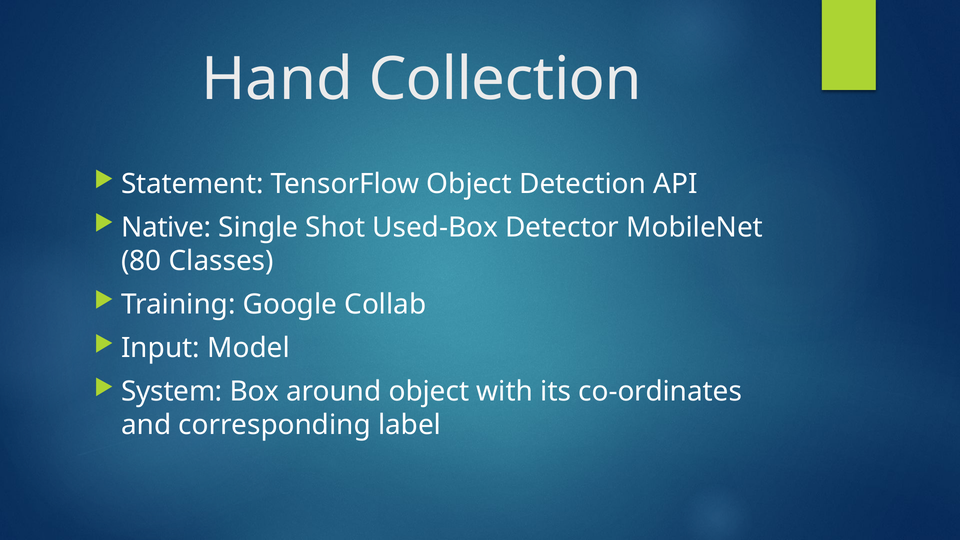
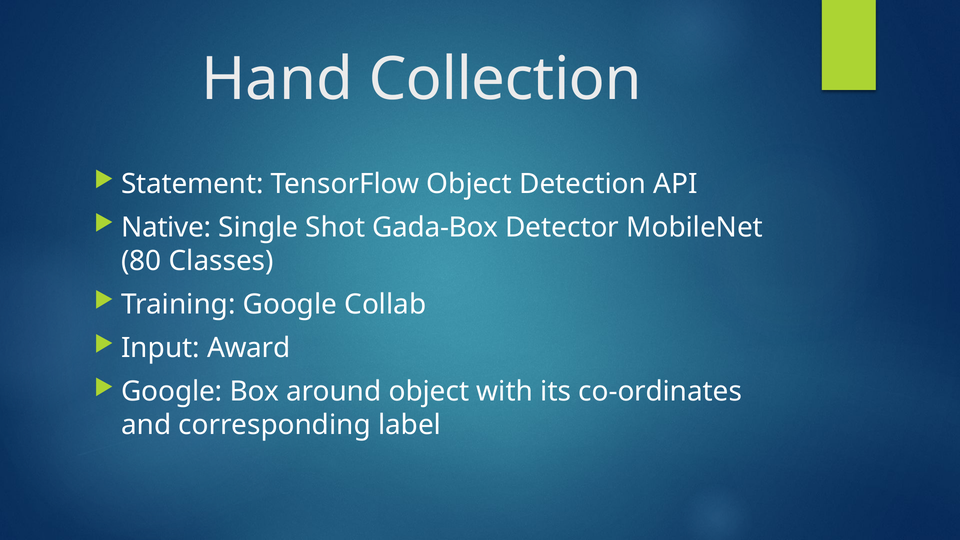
Used-Box: Used-Box -> Gada-Box
Model: Model -> Award
System at (172, 392): System -> Google
